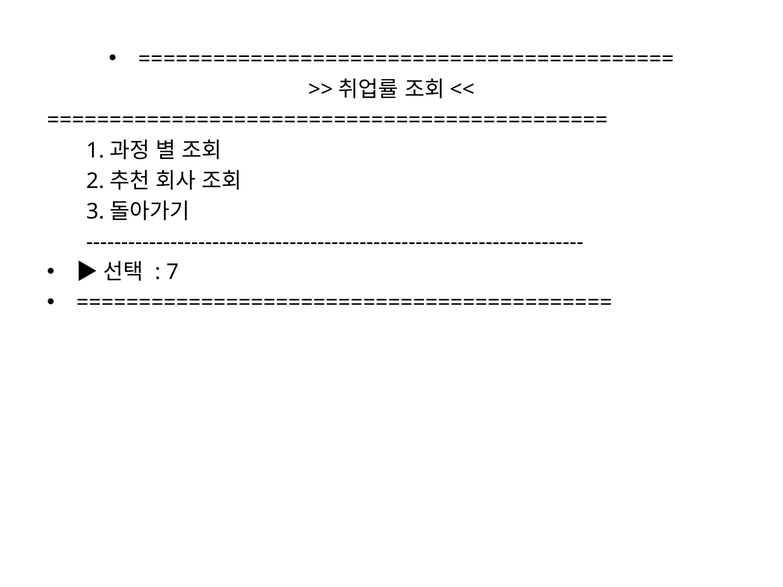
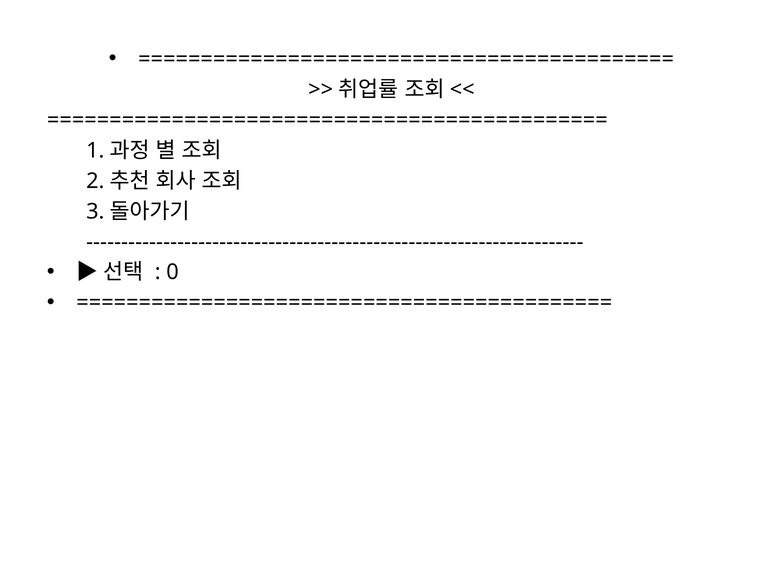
7: 7 -> 0
